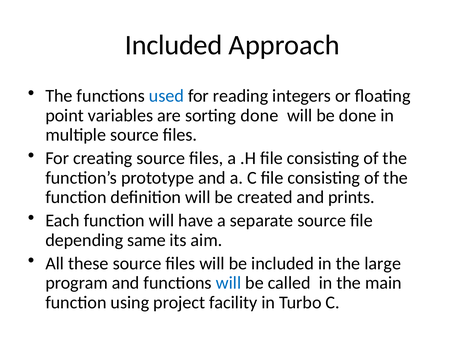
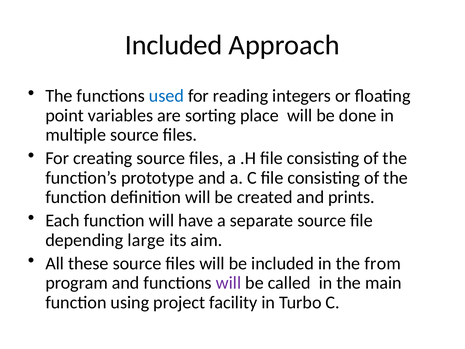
sorting done: done -> place
same: same -> large
large: large -> from
will at (228, 283) colour: blue -> purple
